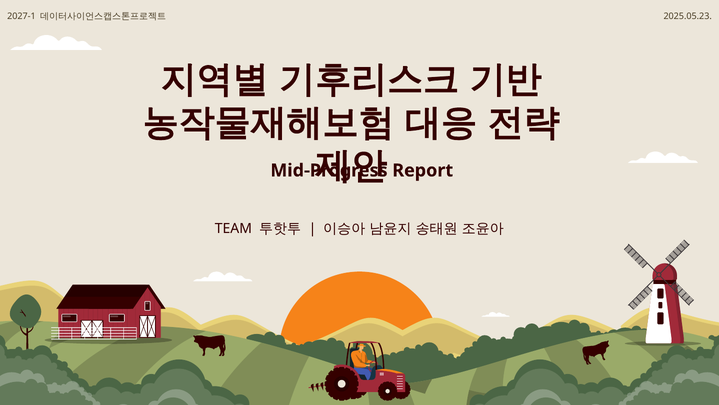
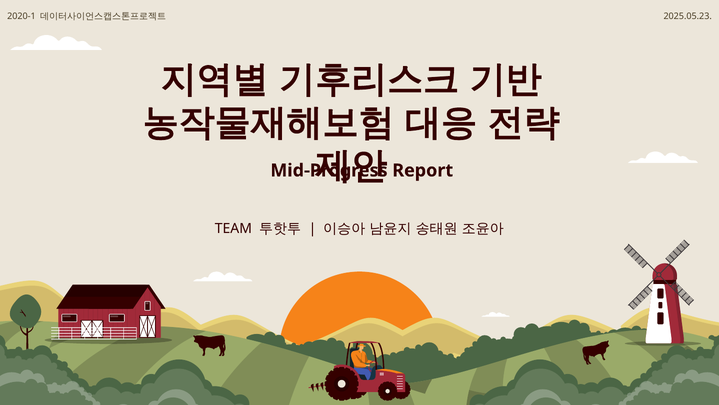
2027-1: 2027-1 -> 2020-1
